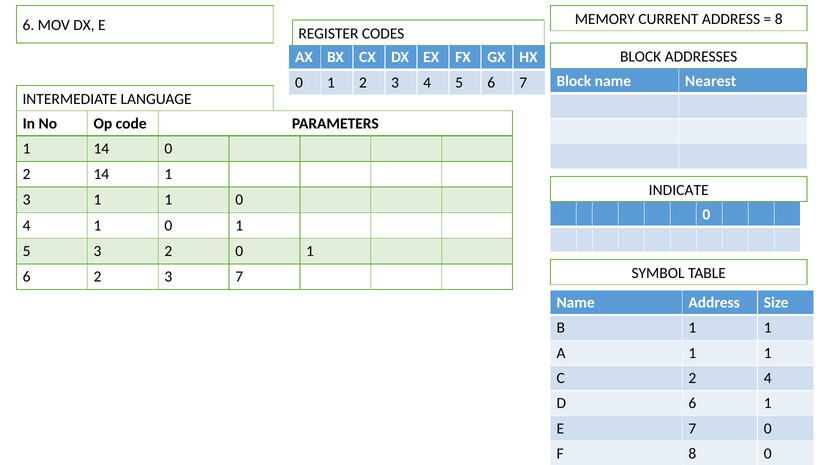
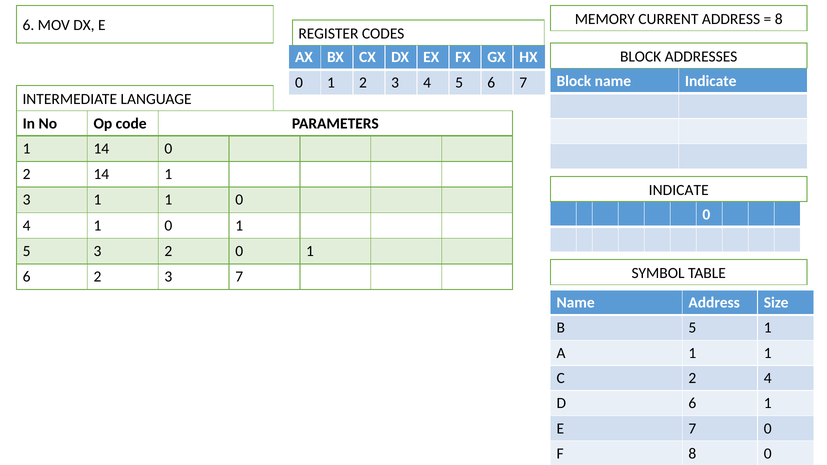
name Nearest: Nearest -> Indicate
B 1: 1 -> 5
